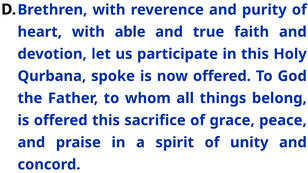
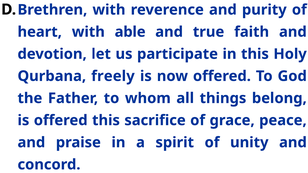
spoke: spoke -> freely
